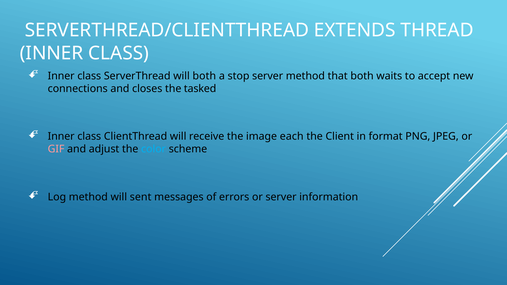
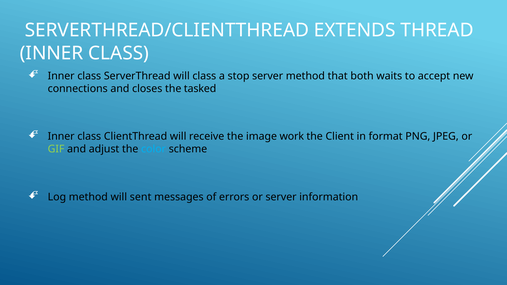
will both: both -> class
each: each -> work
GIF colour: pink -> light green
